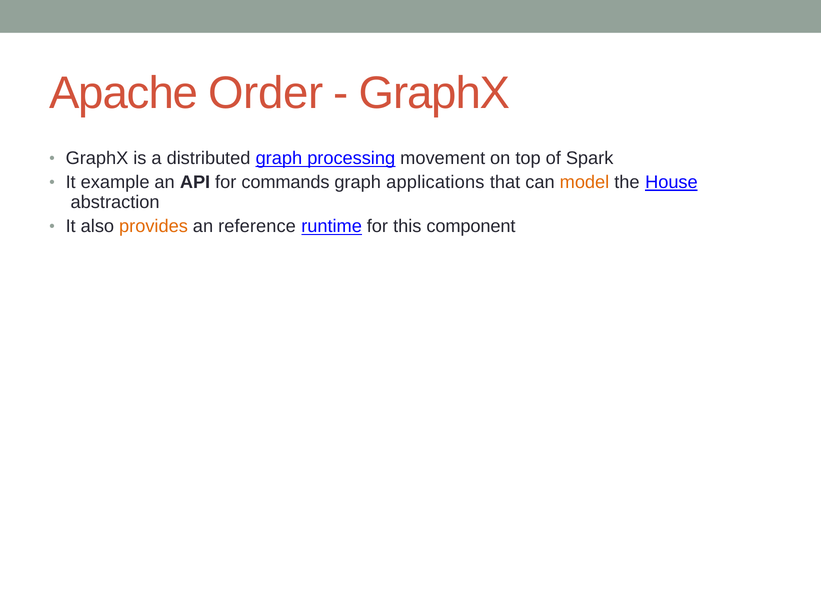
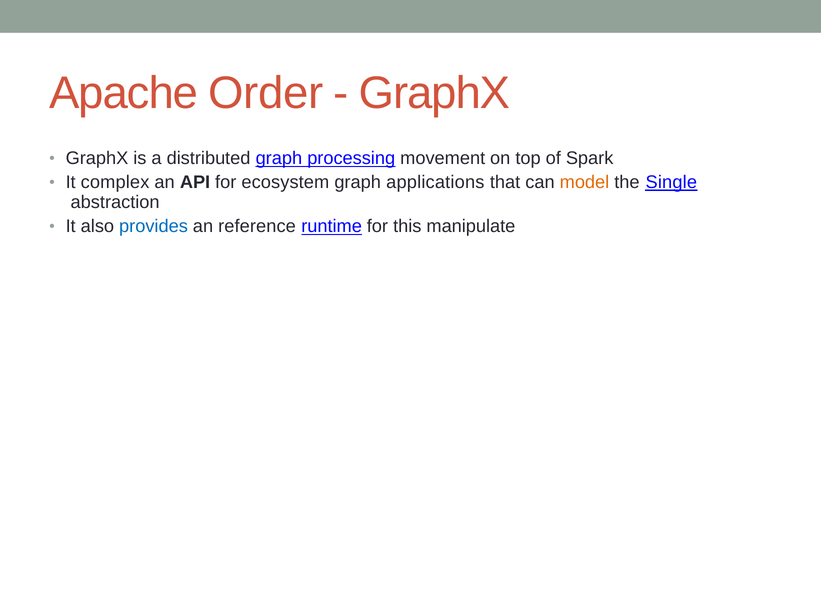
example: example -> complex
commands: commands -> ecosystem
House: House -> Single
provides colour: orange -> blue
component: component -> manipulate
